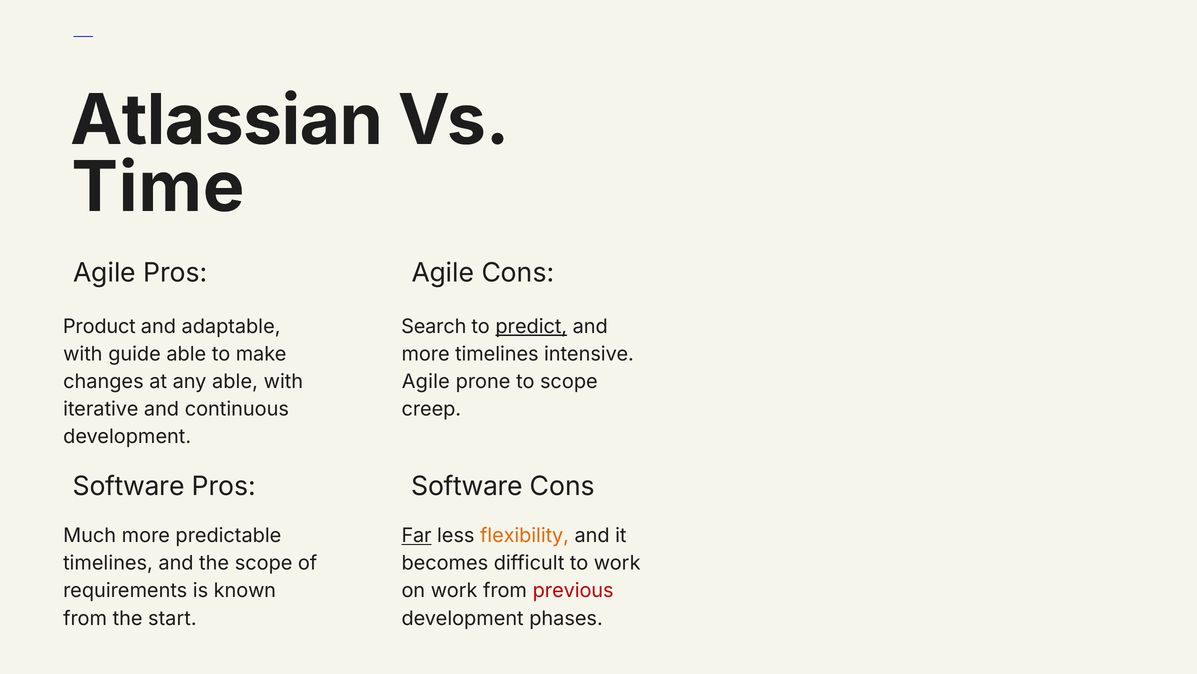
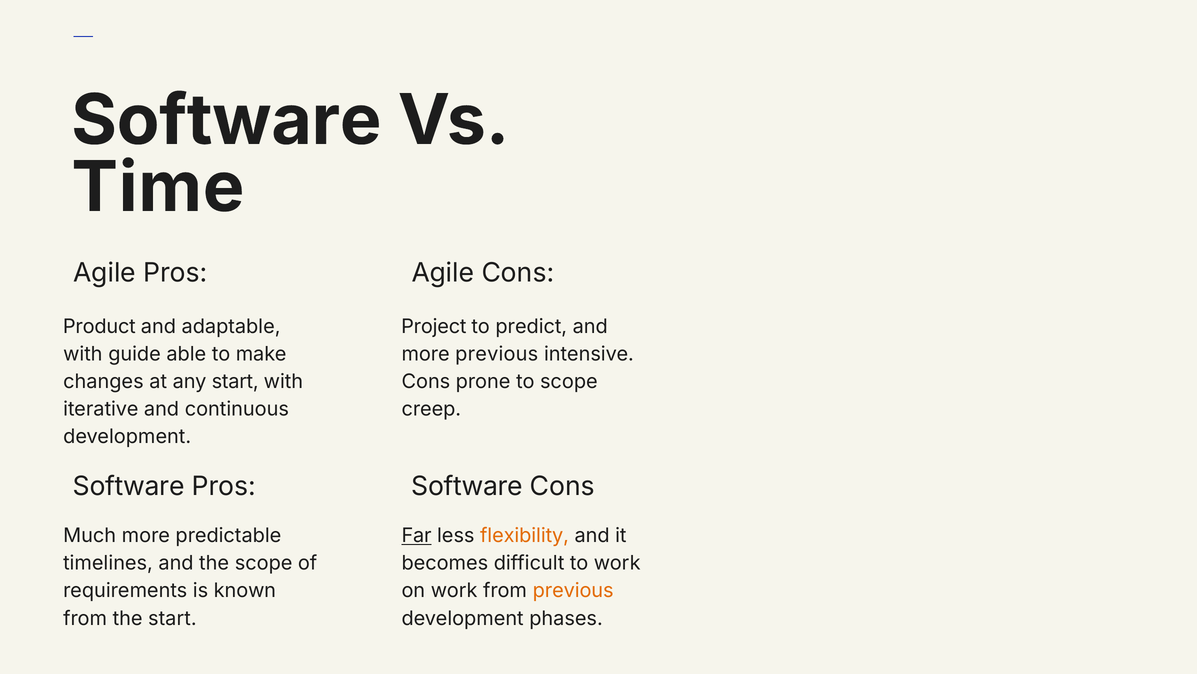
Atlassian at (227, 121): Atlassian -> Software
Search: Search -> Project
predict underline: present -> none
more timelines: timelines -> previous
any able: able -> start
Agile at (426, 381): Agile -> Cons
previous at (573, 590) colour: red -> orange
